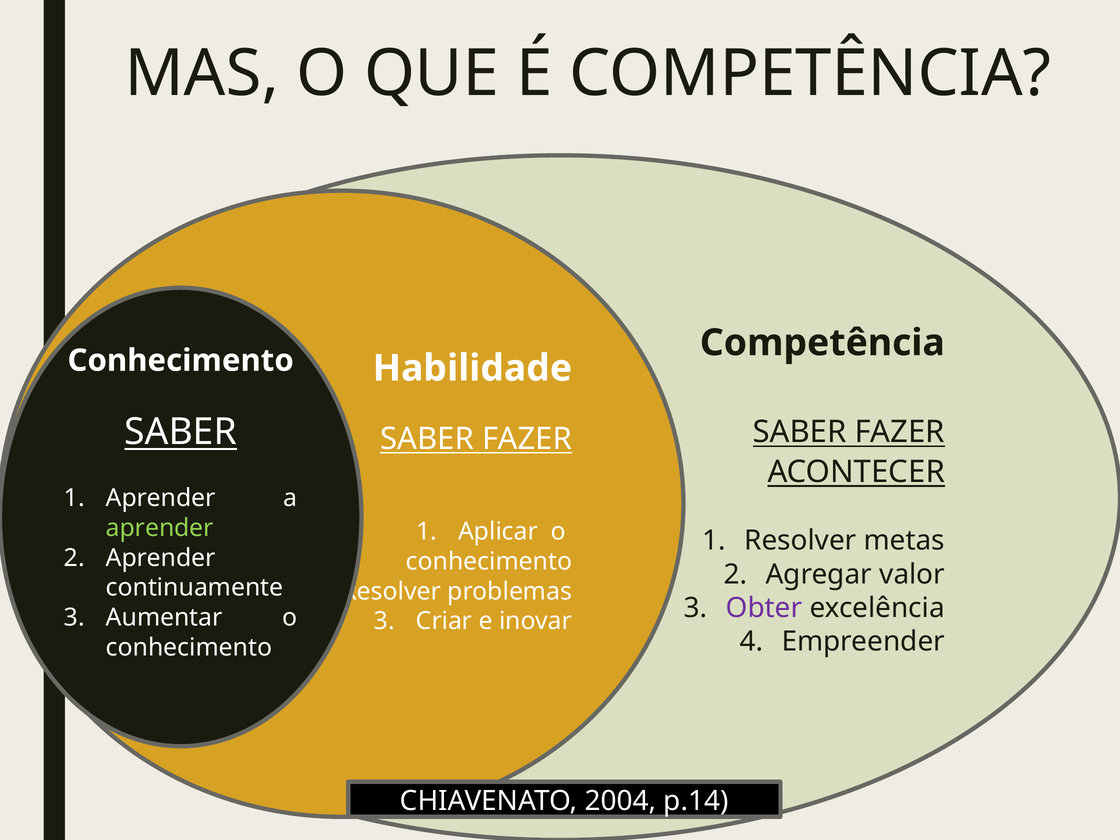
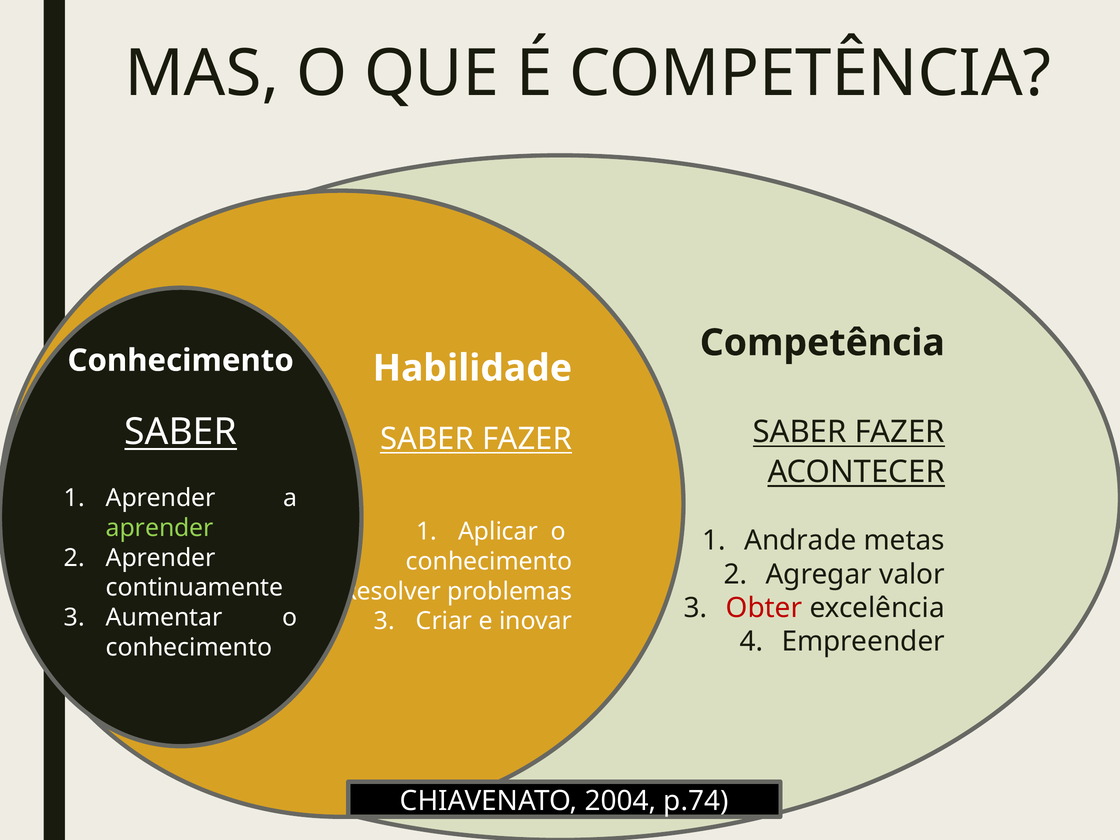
Resolver at (800, 541): Resolver -> Andrade
Obter colour: purple -> red
p.14: p.14 -> p.74
